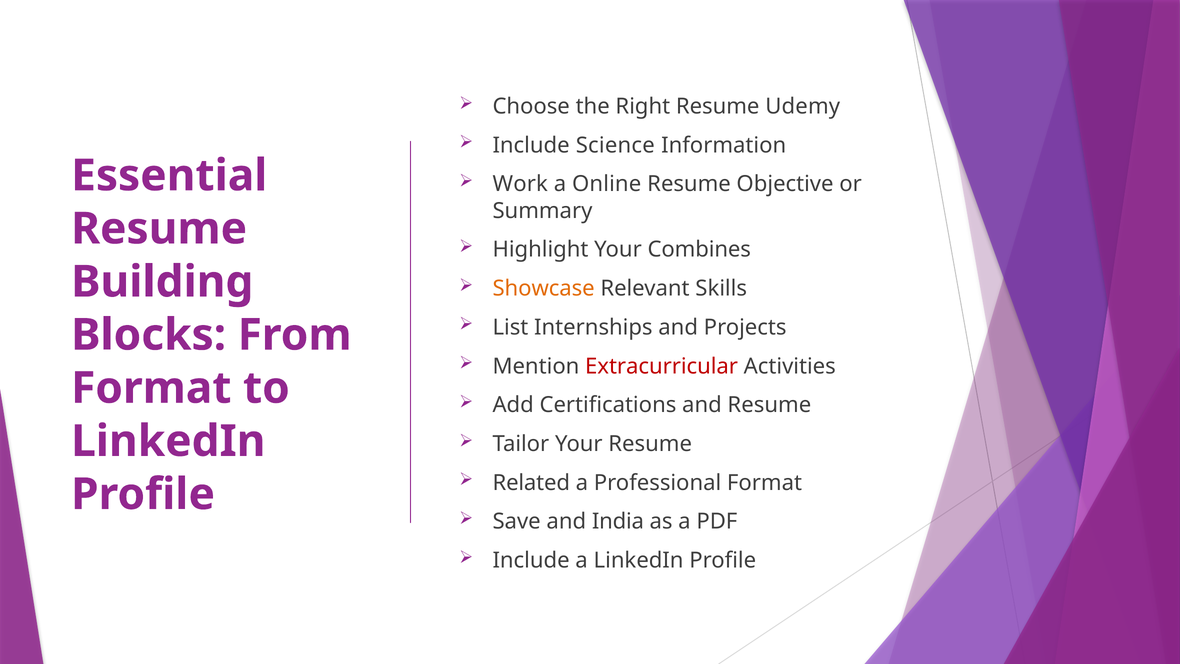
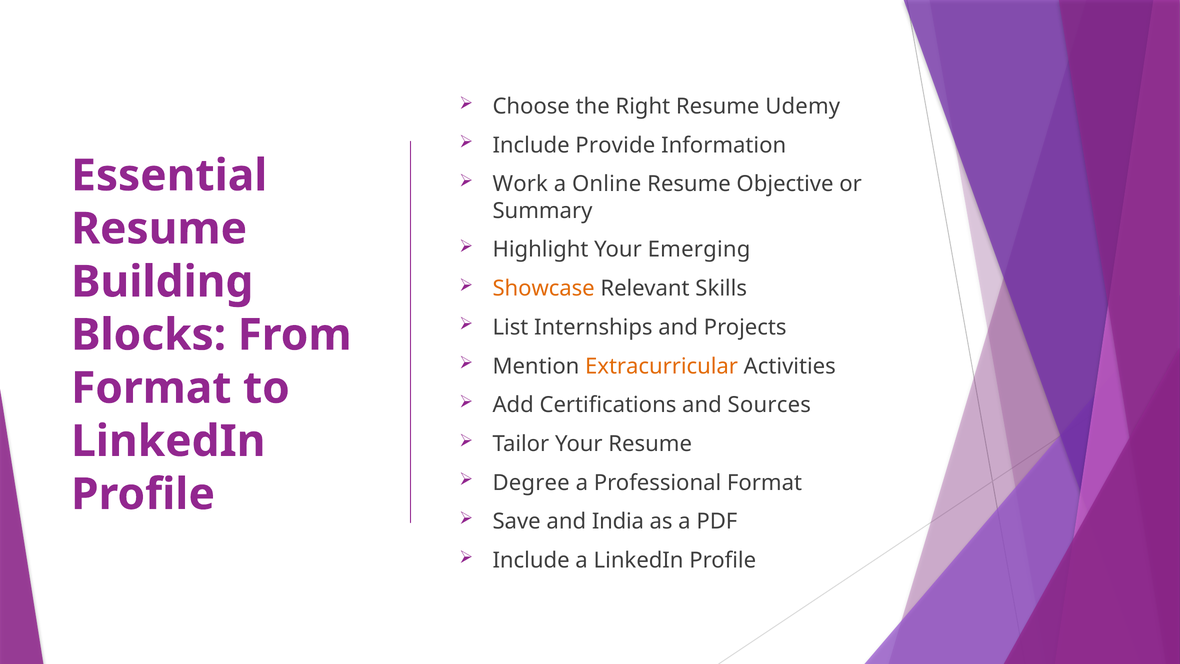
Science: Science -> Provide
Combines: Combines -> Emerging
Extracurricular colour: red -> orange
and Resume: Resume -> Sources
Related: Related -> Degree
